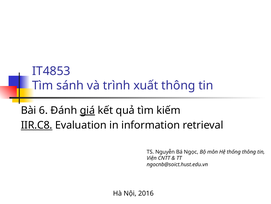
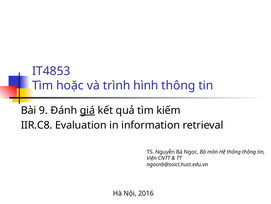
sánh: sánh -> hoặc
xuất: xuất -> hình
6: 6 -> 9
IIR.C8 underline: present -> none
